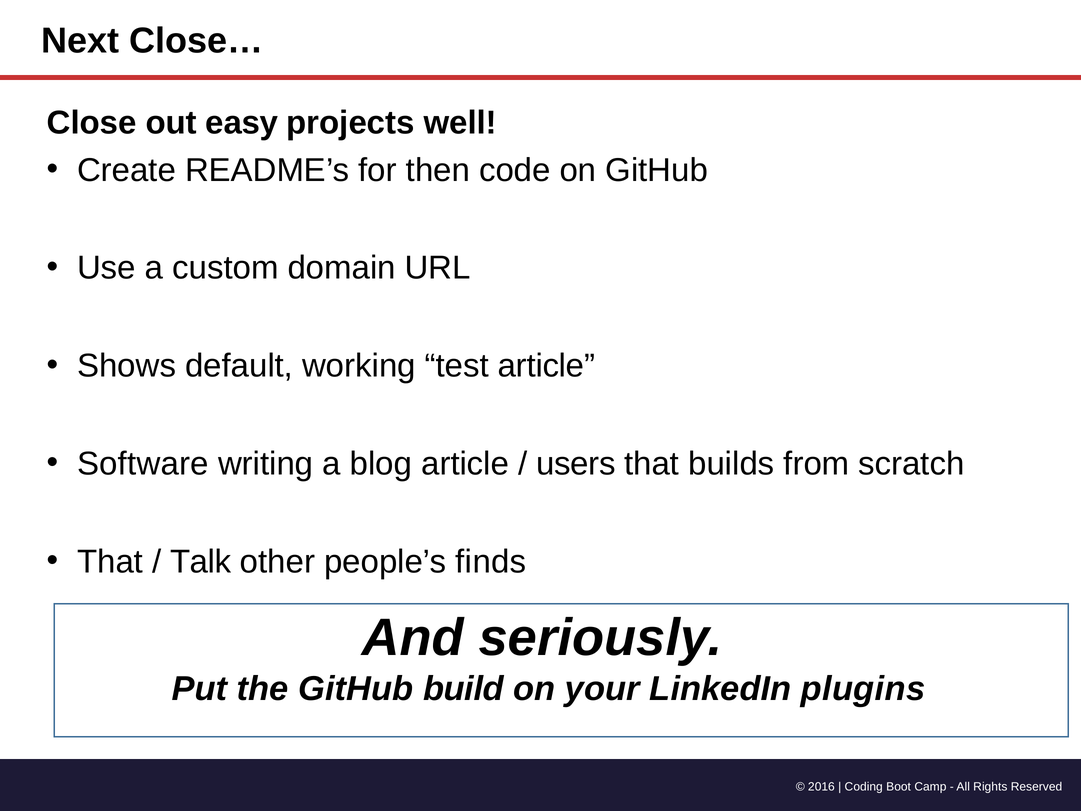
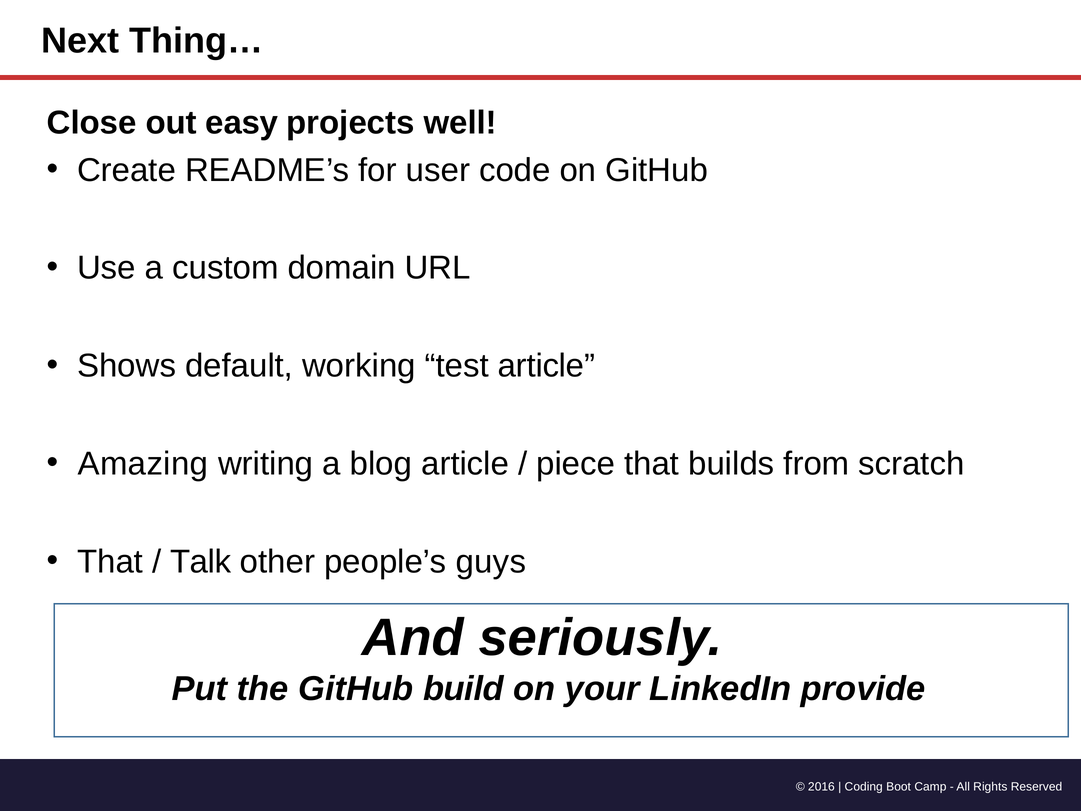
Close…: Close… -> Thing…
then: then -> user
Software: Software -> Amazing
users: users -> piece
finds: finds -> guys
plugins: plugins -> provide
